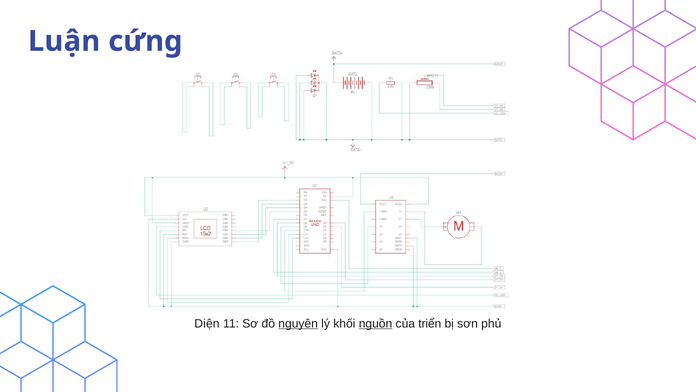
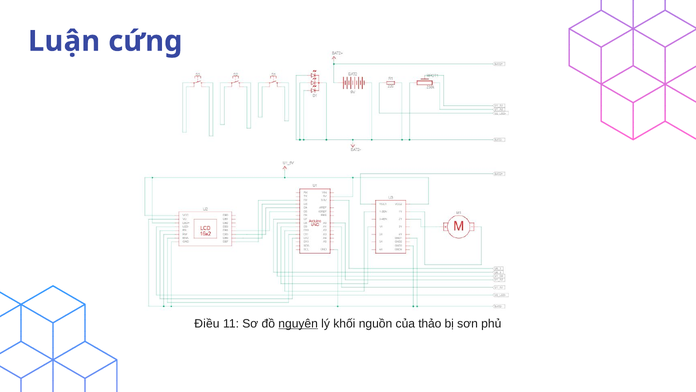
Diện: Diện -> Điều
nguồn underline: present -> none
triển: triển -> thảo
